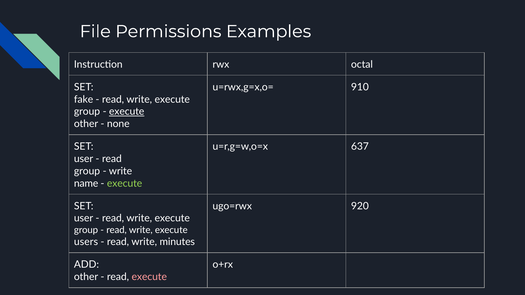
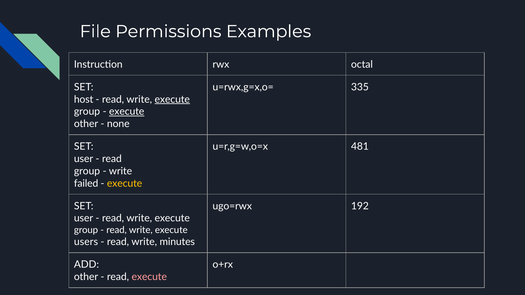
910: 910 -> 335
fake: fake -> host
execute at (172, 99) underline: none -> present
637: 637 -> 481
name: name -> failed
execute at (125, 184) colour: light green -> yellow
920: 920 -> 192
